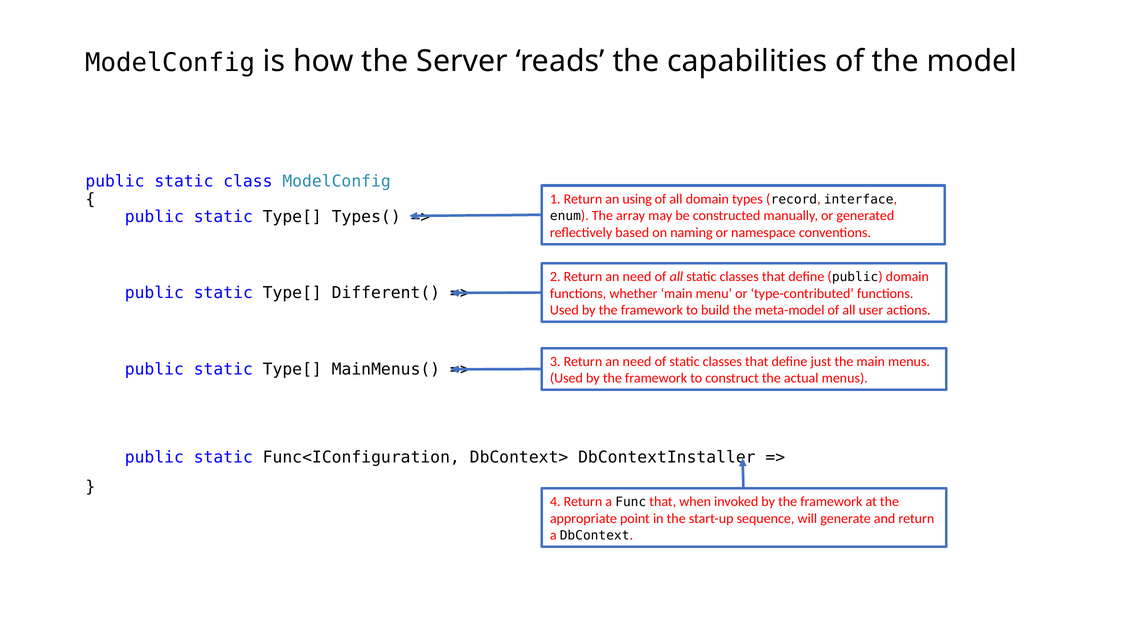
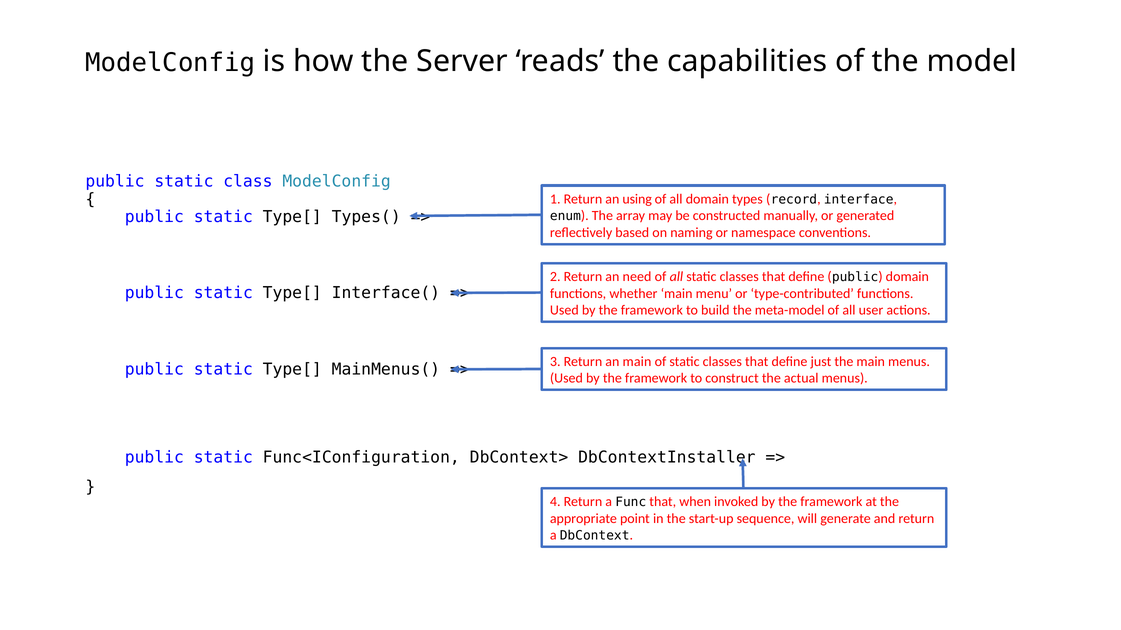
Different(: Different( -> Interface(
3 Return an need: need -> main
